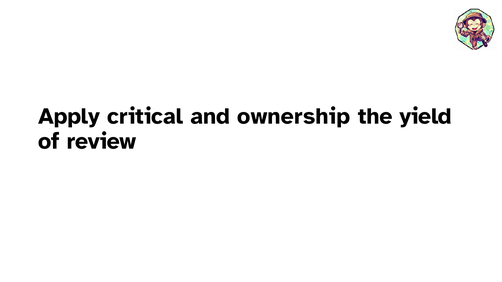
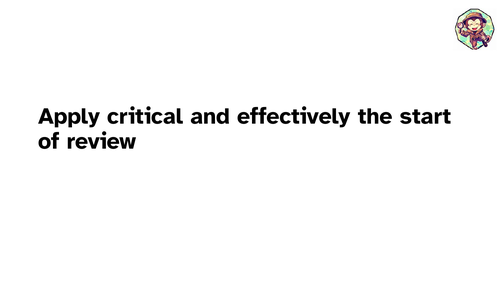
ownership: ownership -> effectively
yield: yield -> start
